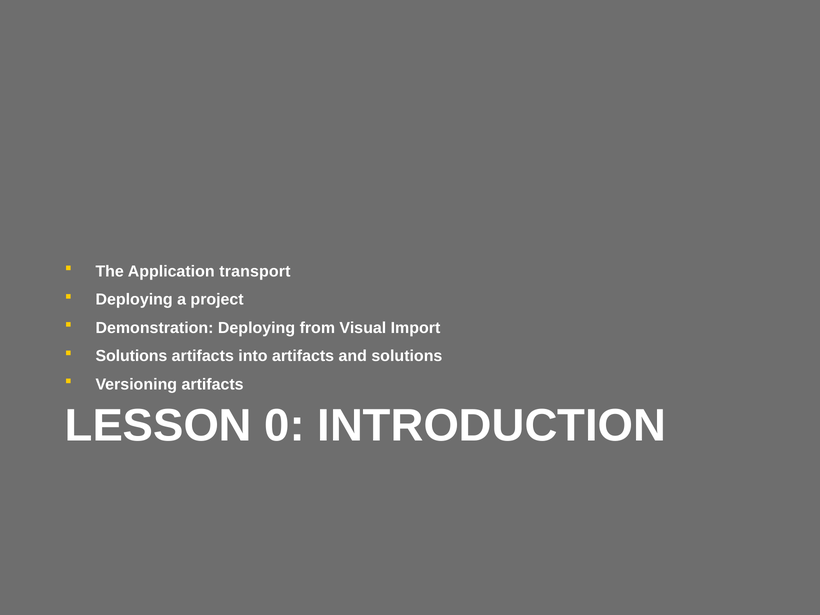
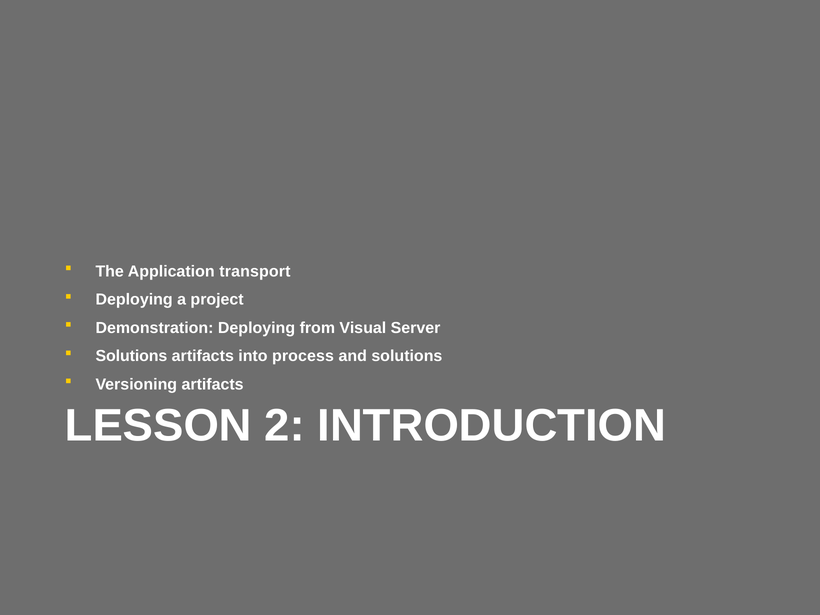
Import: Import -> Server
into artifacts: artifacts -> process
0: 0 -> 2
